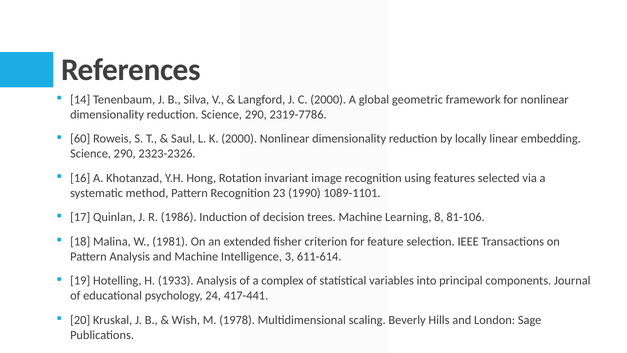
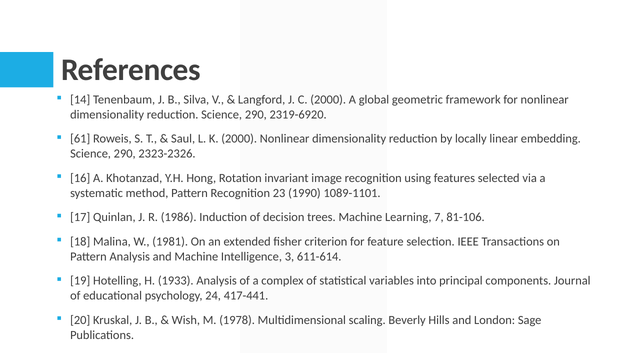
2319-7786: 2319-7786 -> 2319-6920
60: 60 -> 61
8: 8 -> 7
